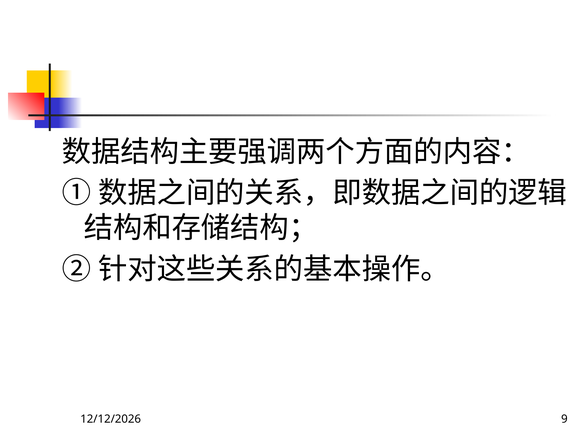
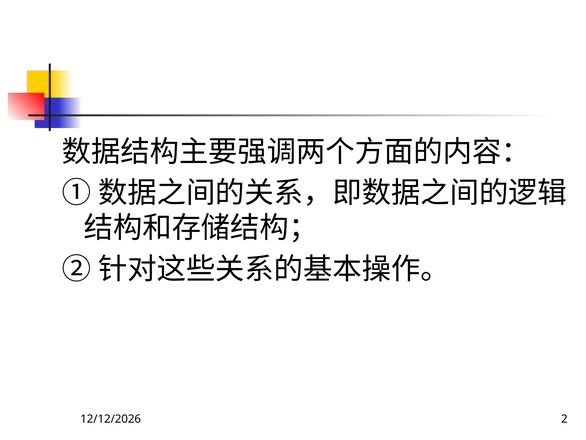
9: 9 -> 2
